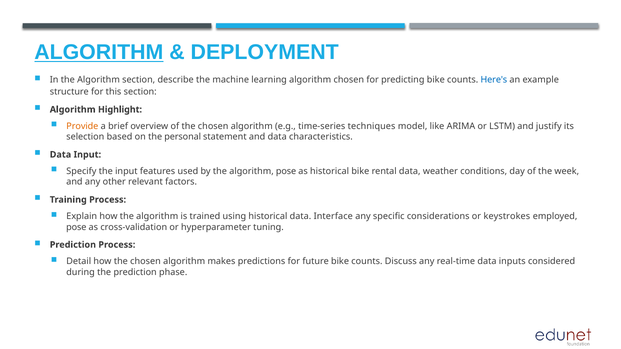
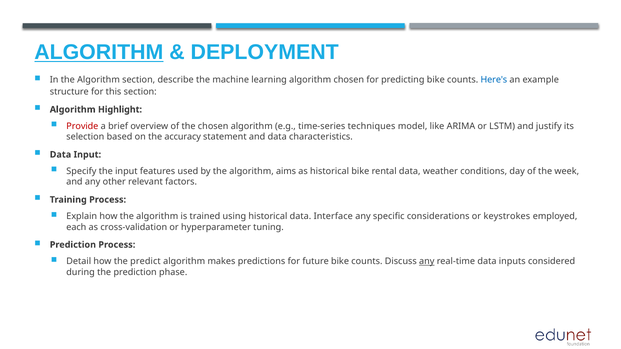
Provide colour: orange -> red
personal: personal -> accuracy
algorithm pose: pose -> aims
pose at (76, 227): pose -> each
how the chosen: chosen -> predict
any at (427, 262) underline: none -> present
